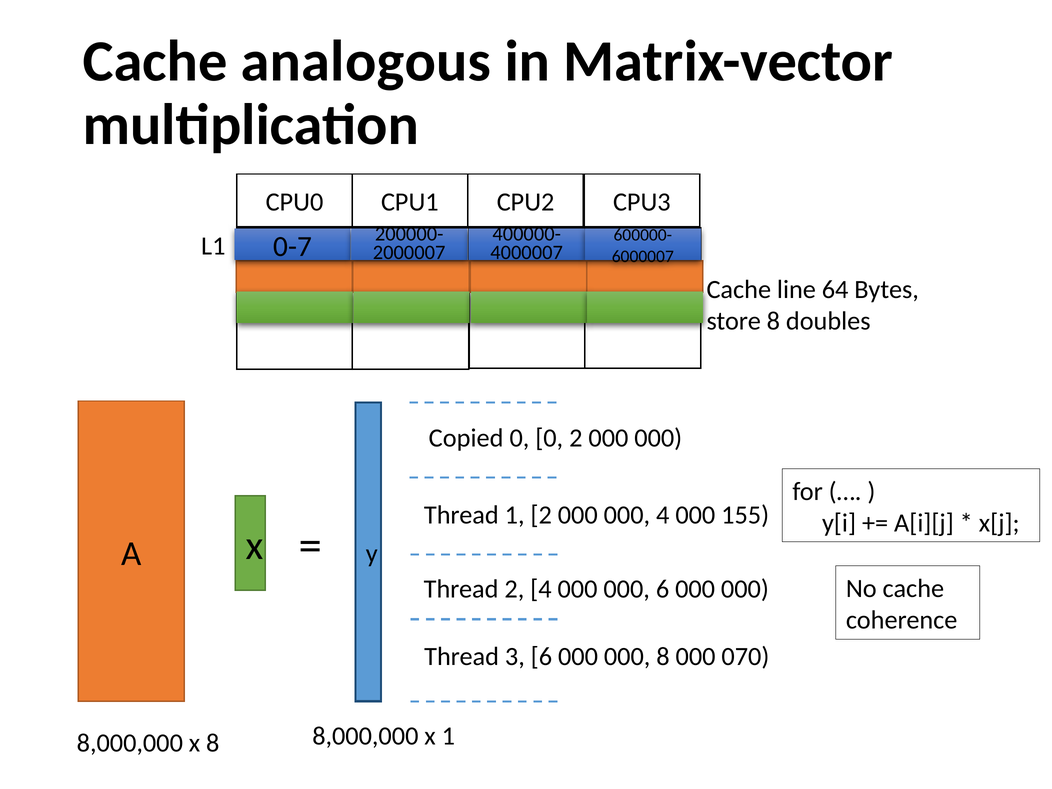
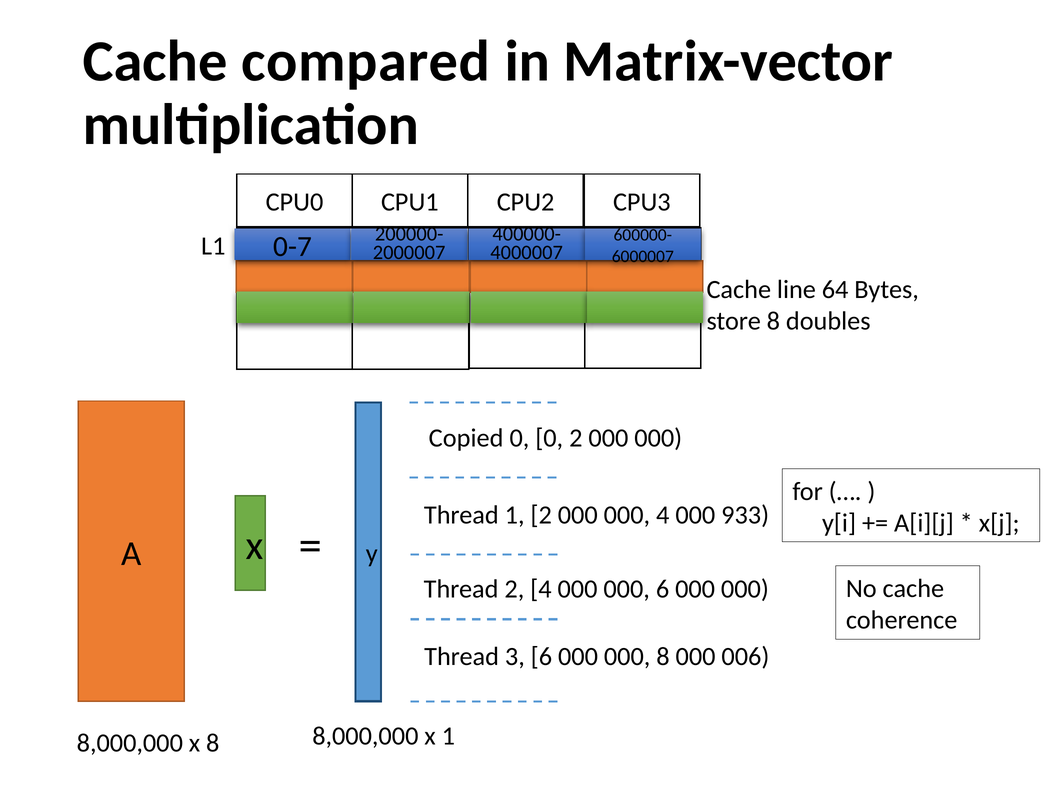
analogous: analogous -> compared
155: 155 -> 933
070: 070 -> 006
